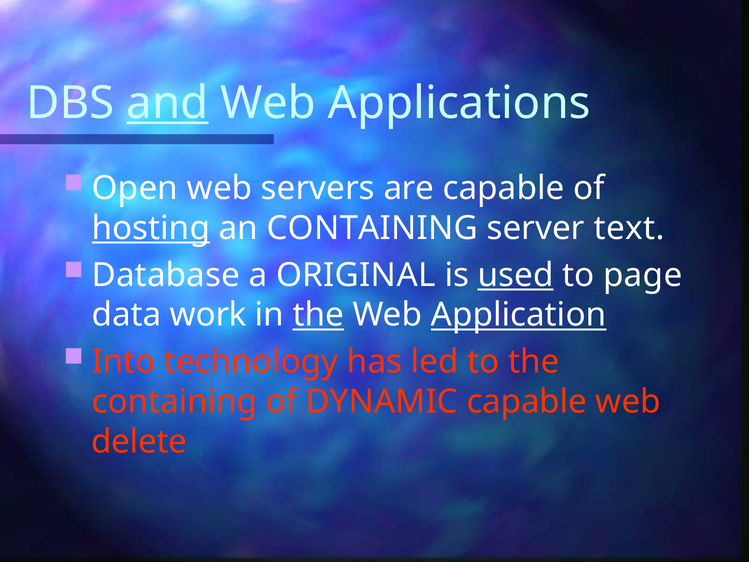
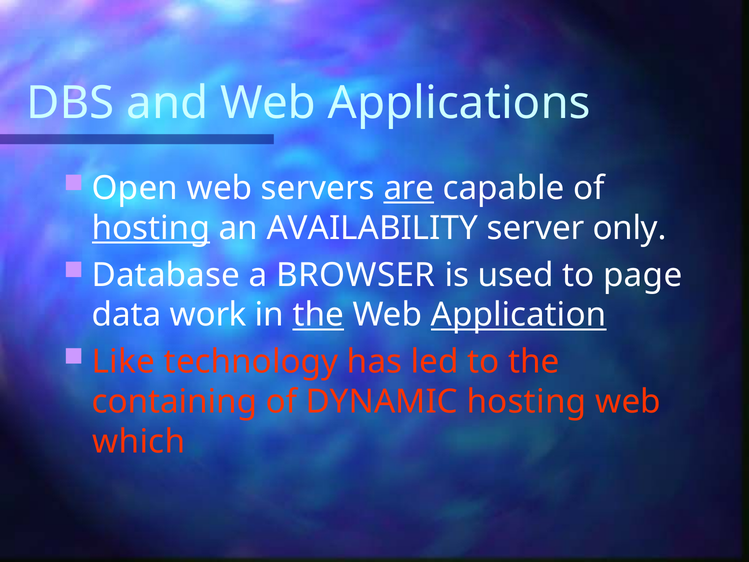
and underline: present -> none
are underline: none -> present
an CONTAINING: CONTAINING -> AVAILABILITY
text: text -> only
ORIGINAL: ORIGINAL -> BROWSER
used underline: present -> none
Into: Into -> Like
DYNAMIC capable: capable -> hosting
delete: delete -> which
